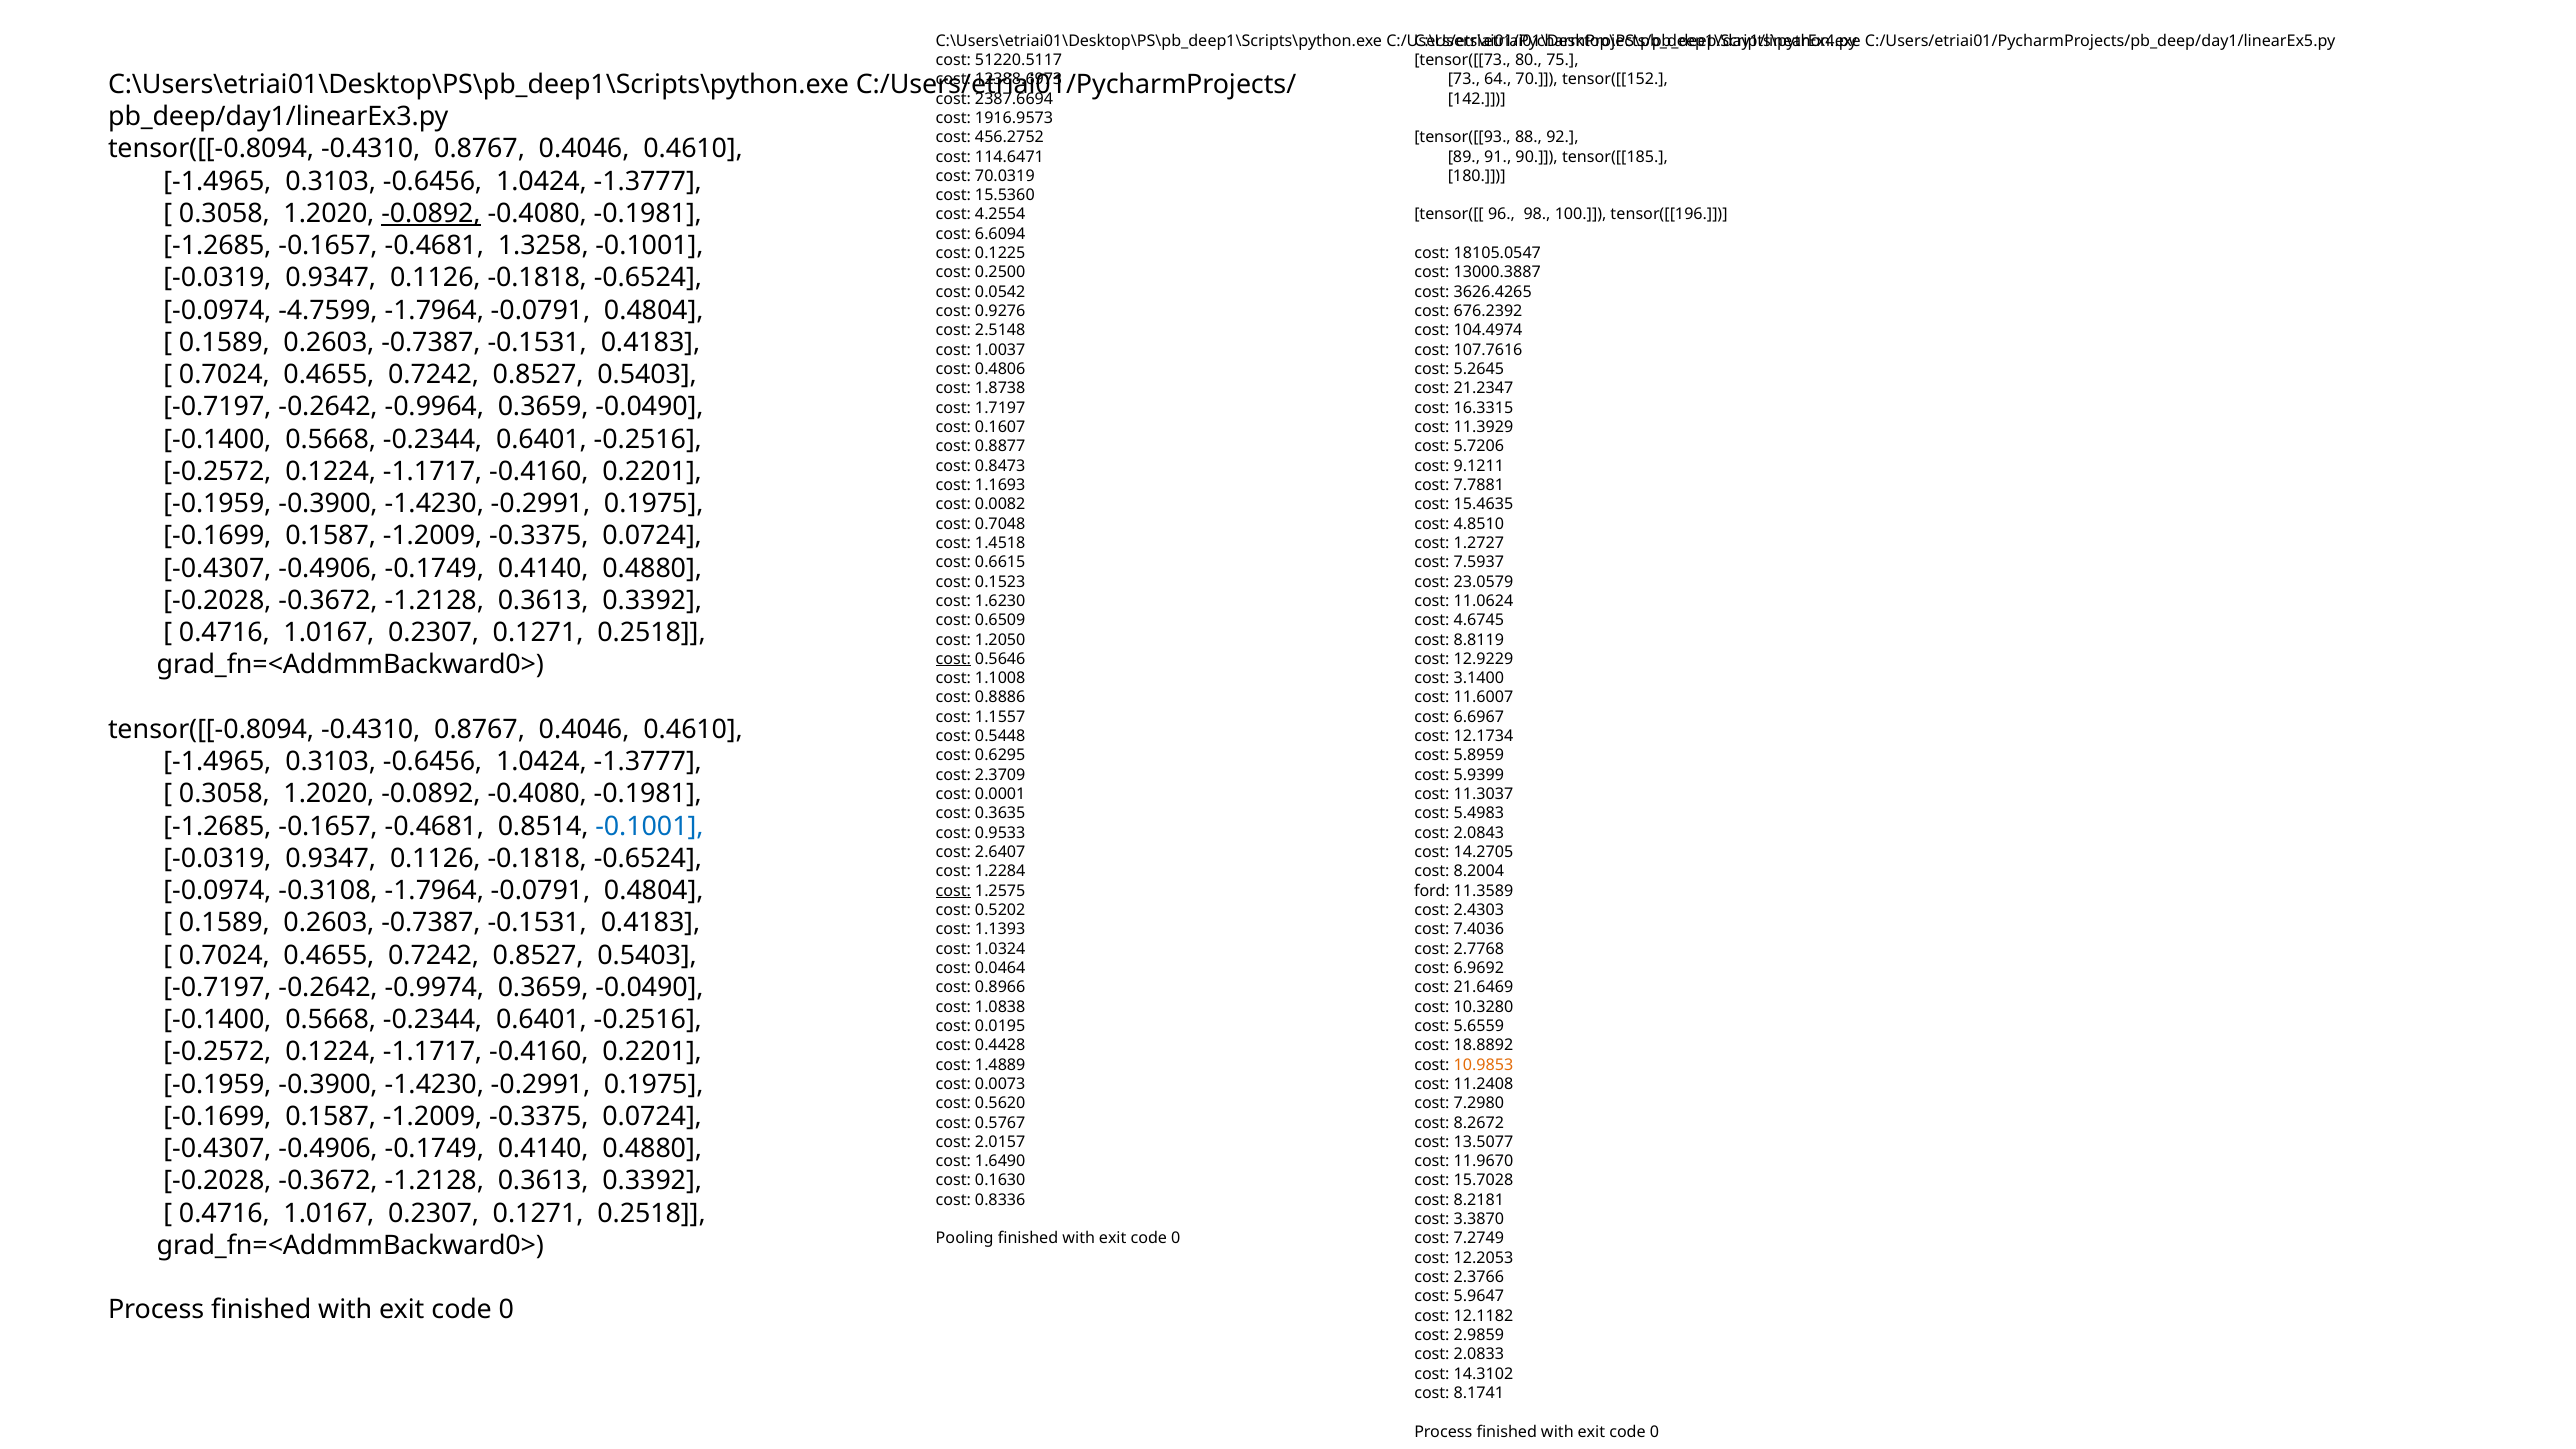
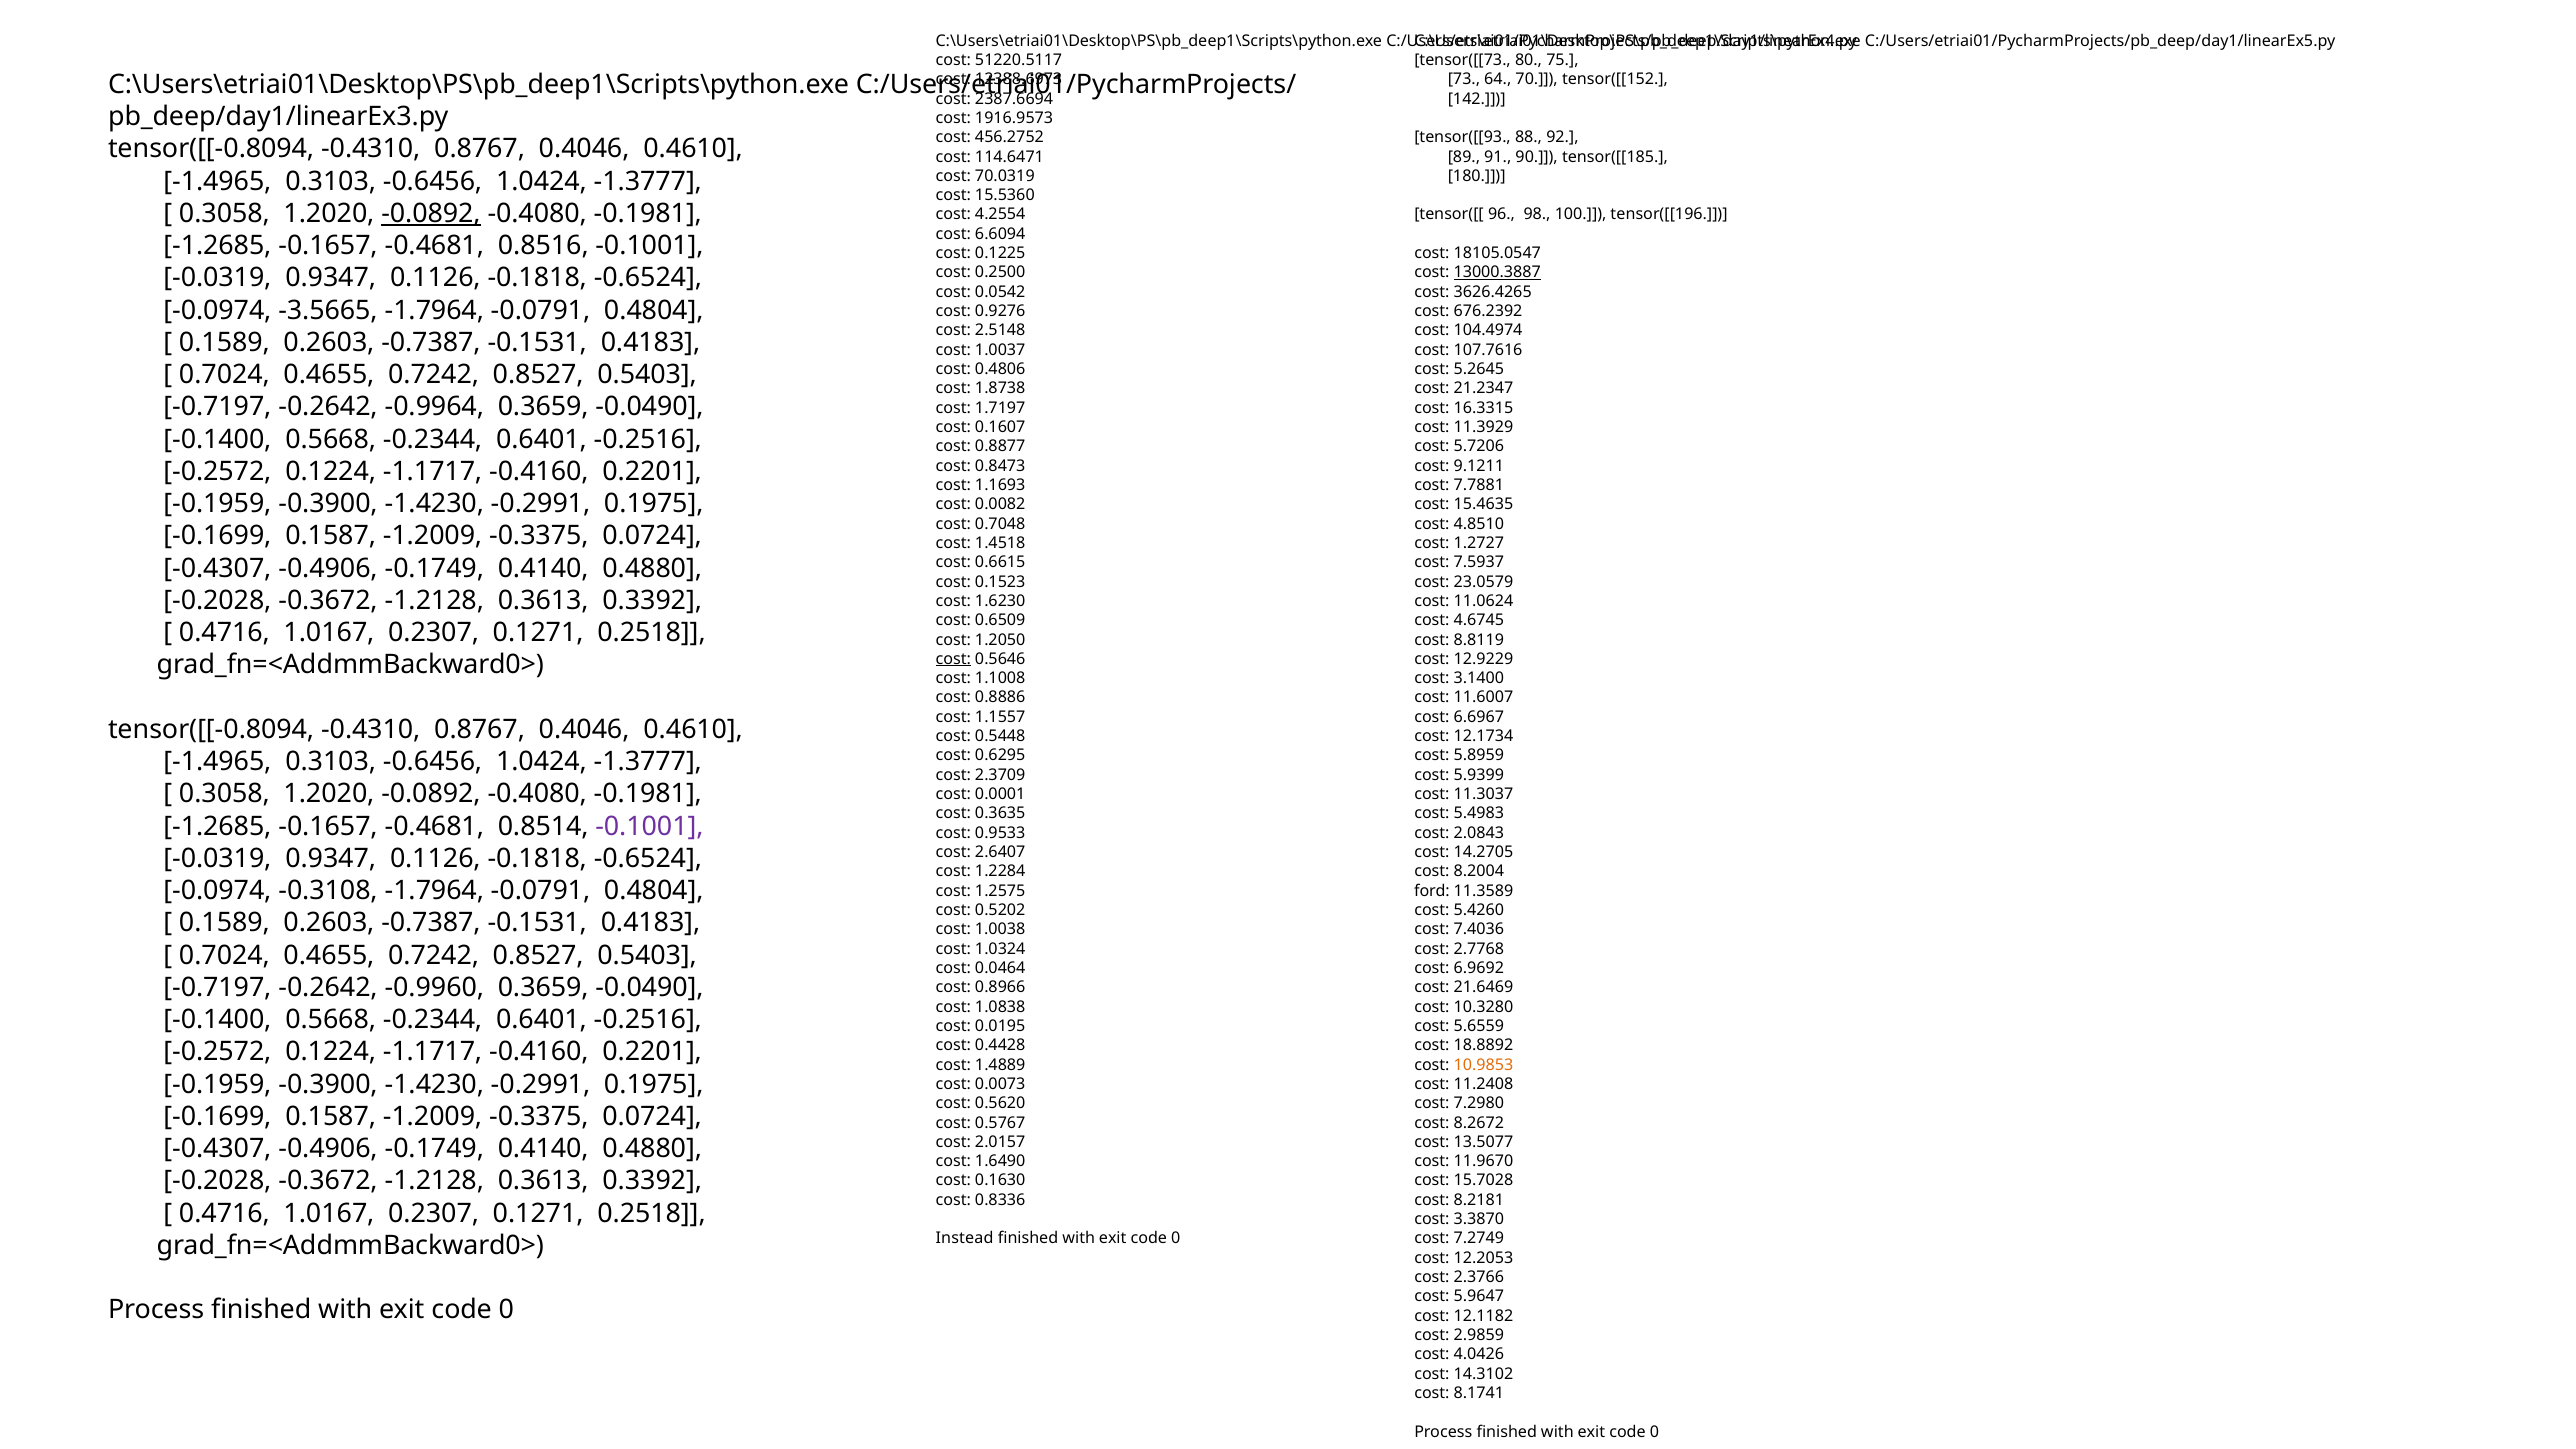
1.3258: 1.3258 -> 0.8516
13000.3887 underline: none -> present
-4.7599: -4.7599 -> -3.5665
-0.1001 at (649, 826) colour: blue -> purple
cost at (953, 891) underline: present -> none
2.4303: 2.4303 -> 5.4260
1.1393: 1.1393 -> 1.0038
-0.9974: -0.9974 -> -0.9960
Pooling: Pooling -> Instead
2.0833: 2.0833 -> 4.0426
